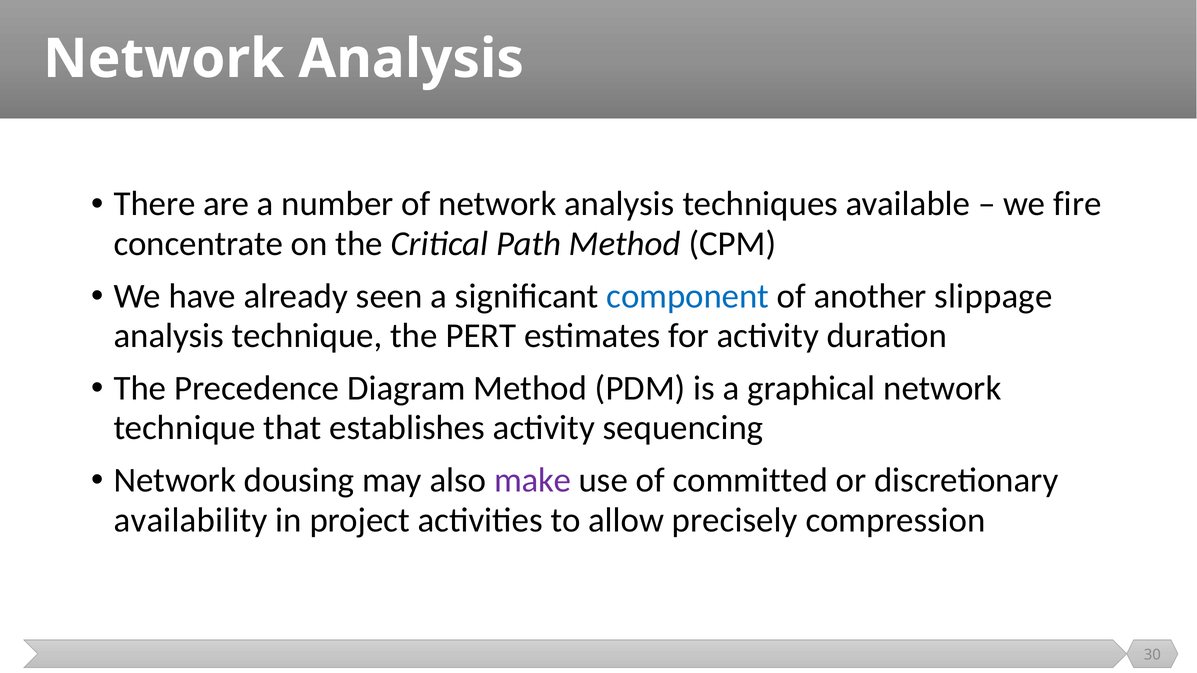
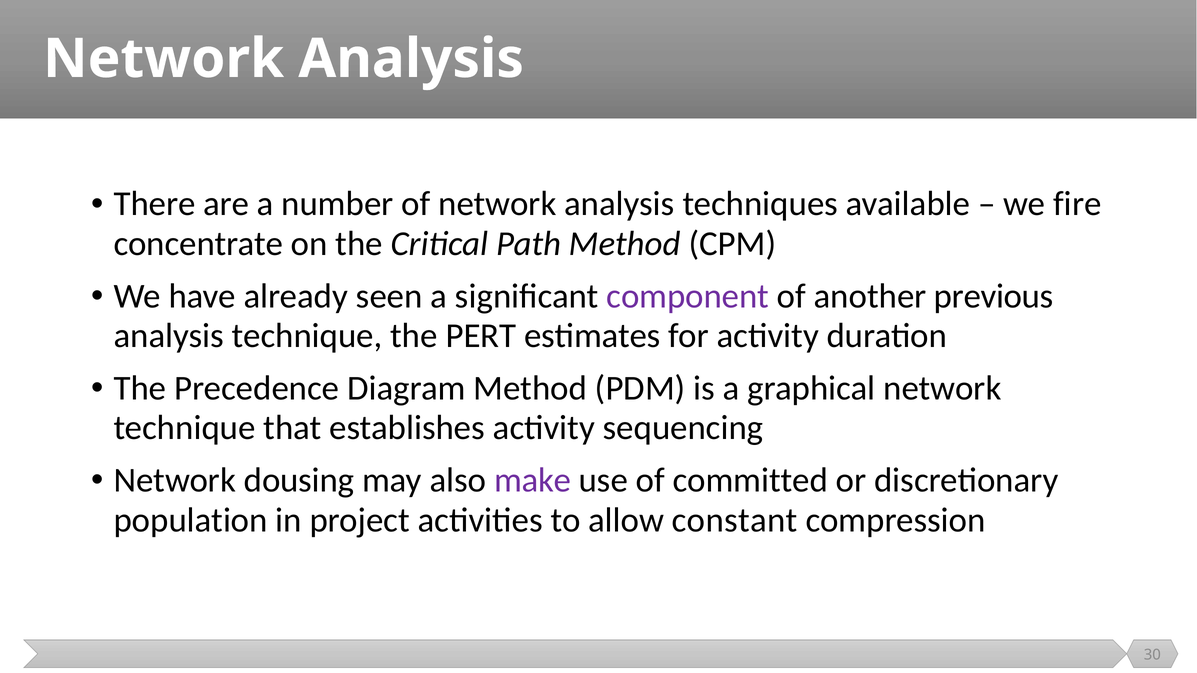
component colour: blue -> purple
slippage: slippage -> previous
availability: availability -> population
precisely: precisely -> constant
